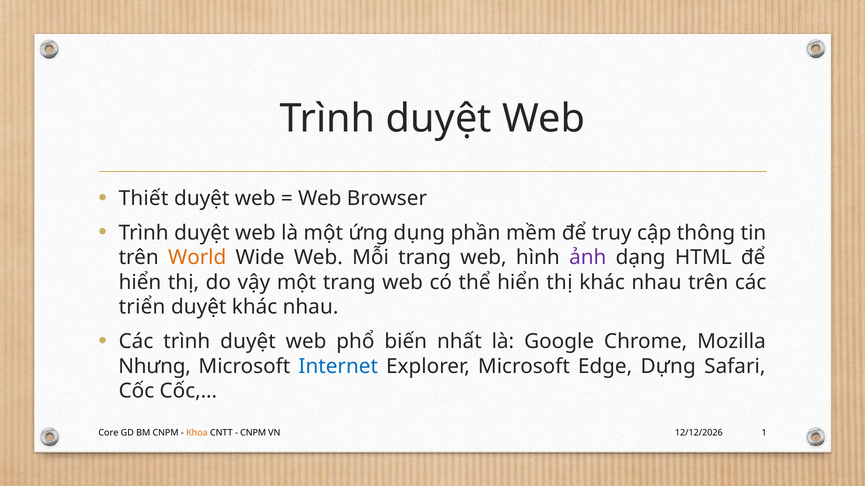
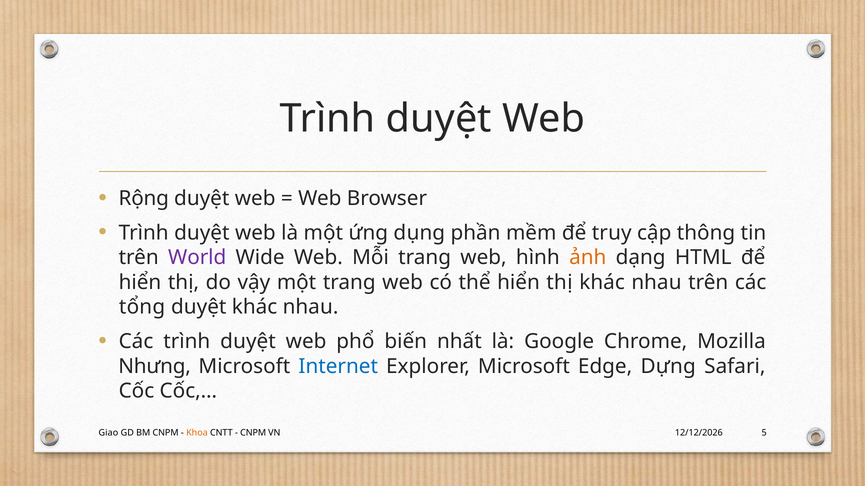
Thiết: Thiết -> Rộng
World colour: orange -> purple
ảnh colour: purple -> orange
triển: triển -> tổng
Core: Core -> Giao
1: 1 -> 5
